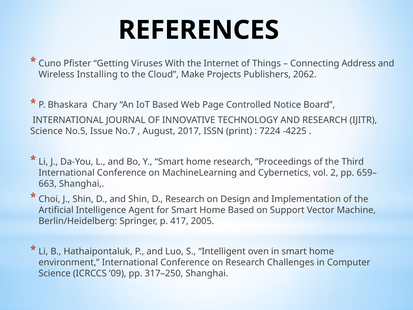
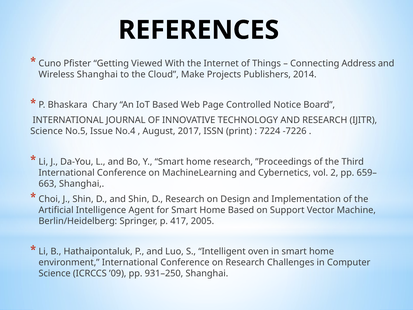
Viruses: Viruses -> Viewed
Wireless Installing: Installing -> Shanghai
2062: 2062 -> 2014
No.7: No.7 -> No.4
-4225: -4225 -> -7226
317–250: 317–250 -> 931–250
